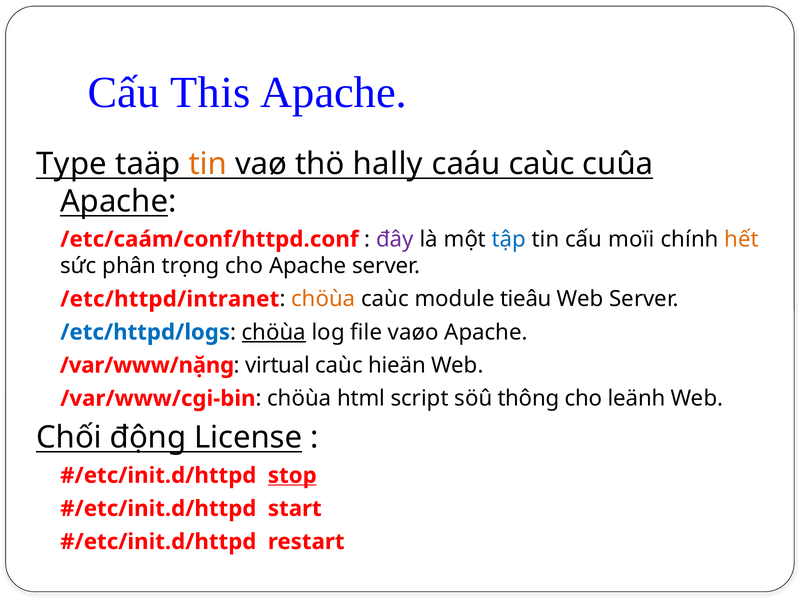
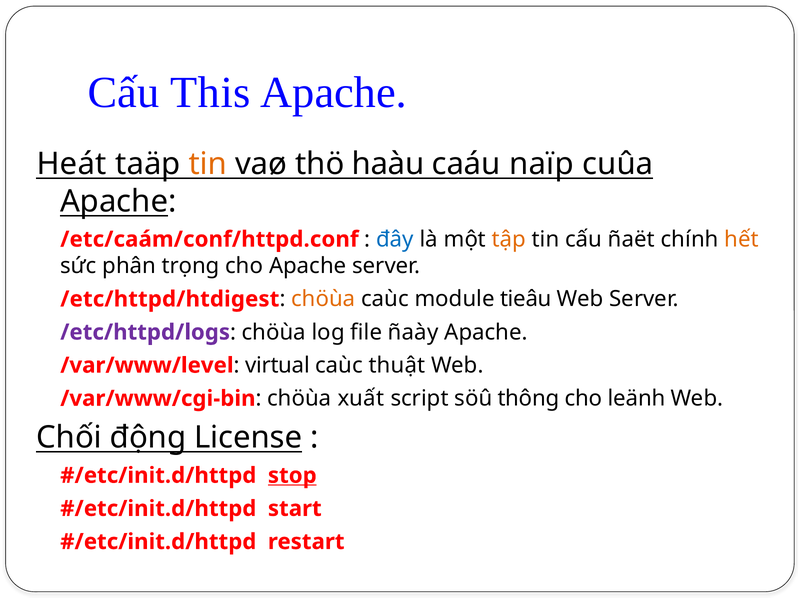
Type: Type -> Heát
hally: hally -> haàu
caáu caùc: caùc -> naïp
đây colour: purple -> blue
tập colour: blue -> orange
moïi: moïi -> ñaët
/etc/httpd/intranet: /etc/httpd/intranet -> /etc/httpd/htdigest
/etc/httpd/logs colour: blue -> purple
chöùa at (274, 332) underline: present -> none
vaøo: vaøo -> ñaày
/var/www/nặng: /var/www/nặng -> /var/www/level
hieän: hieän -> thuật
html: html -> xuất
